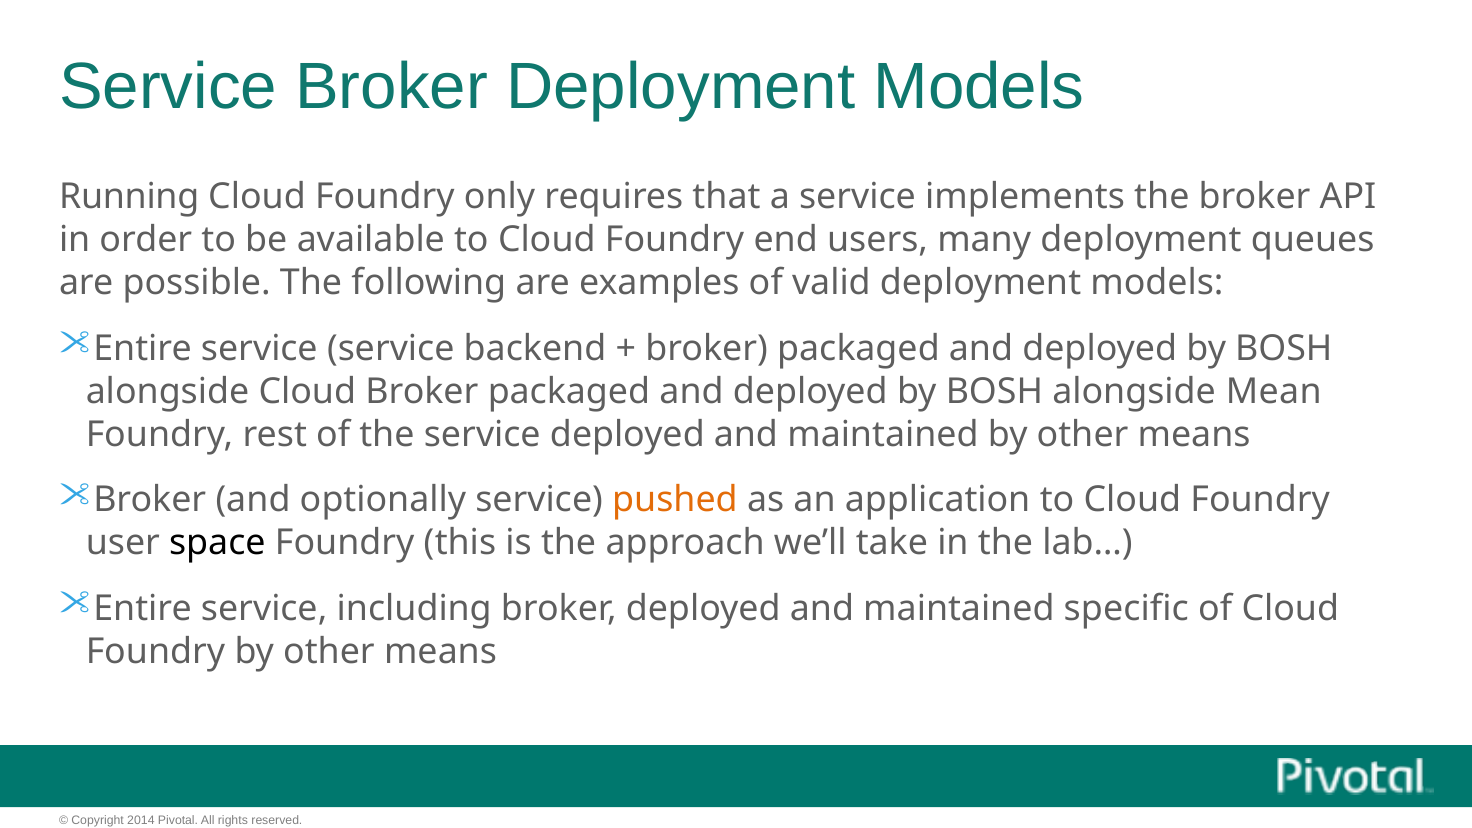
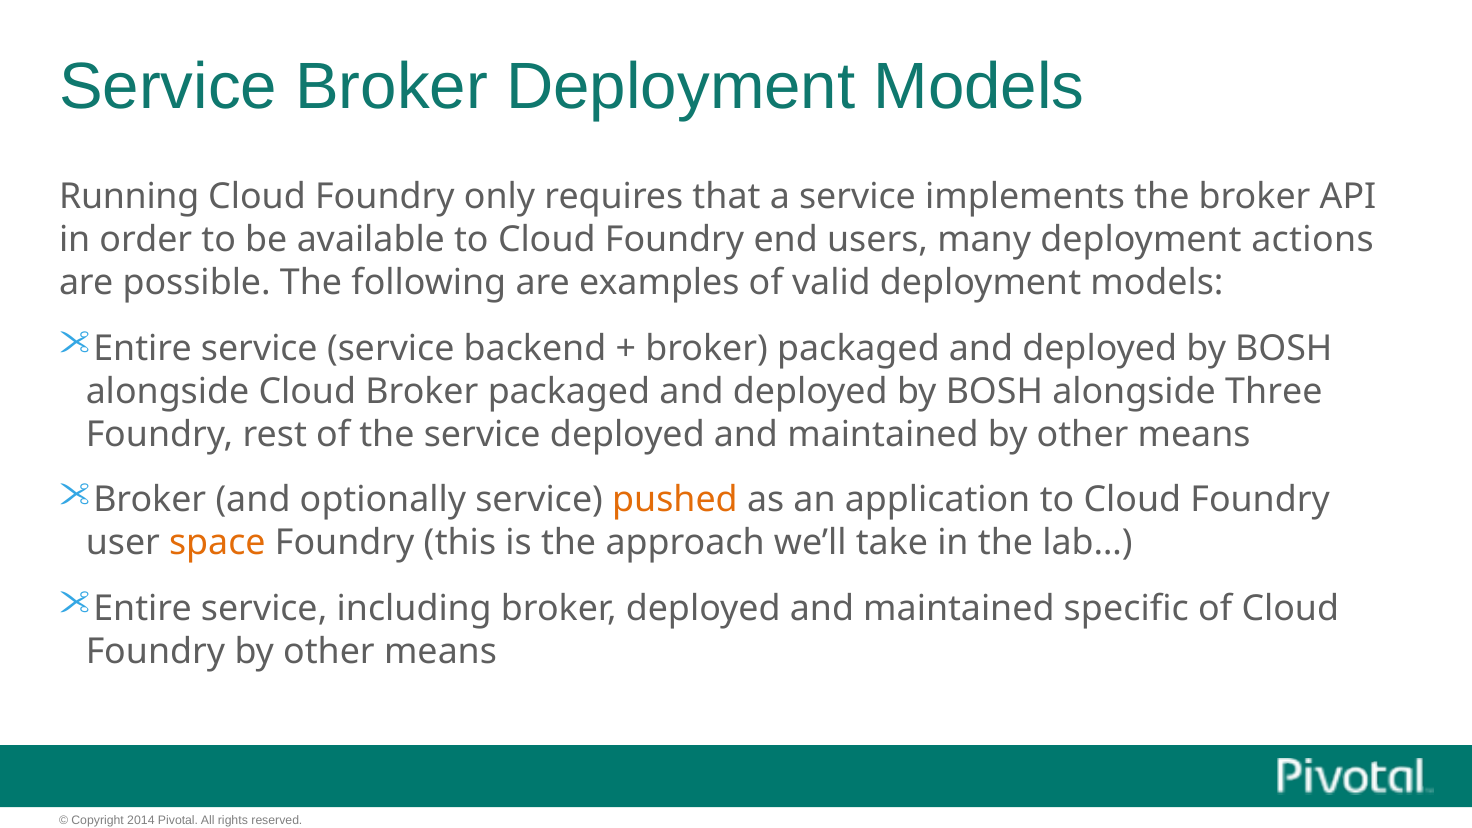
queues: queues -> actions
Mean: Mean -> Three
space colour: black -> orange
